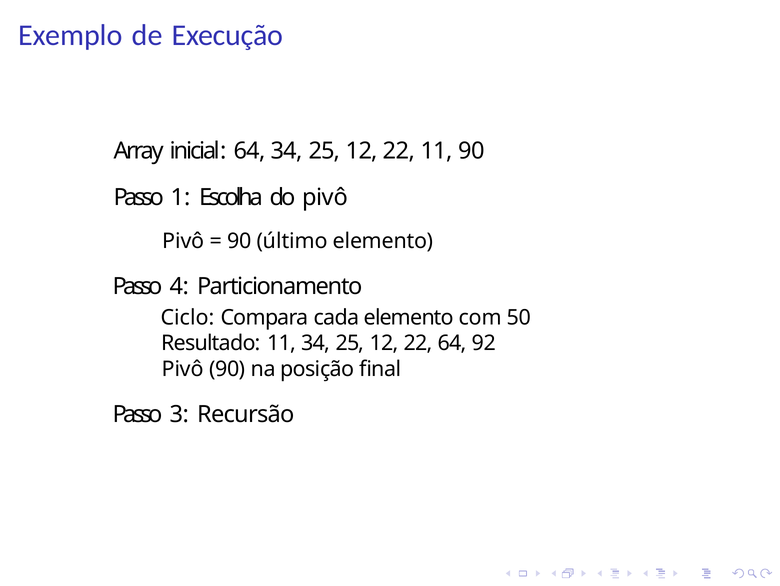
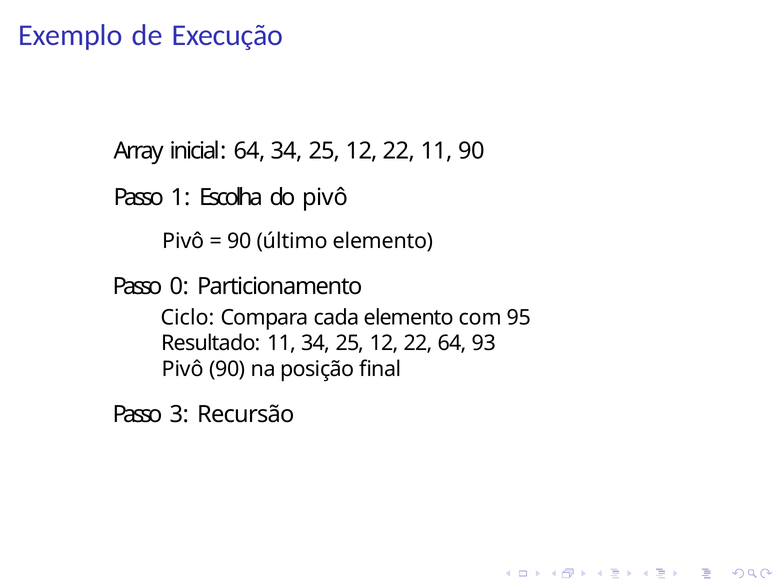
4: 4 -> 0
50: 50 -> 95
92: 92 -> 93
